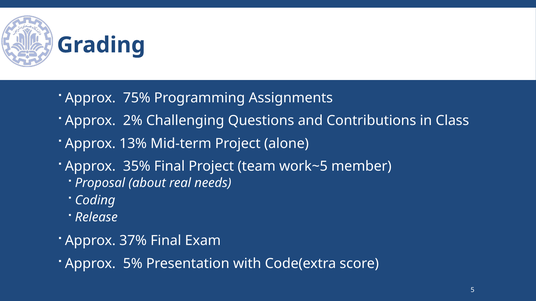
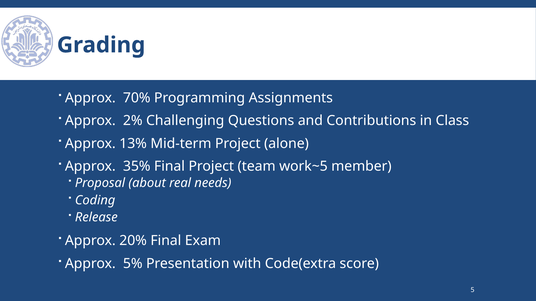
75%: 75% -> 70%
37%: 37% -> 20%
